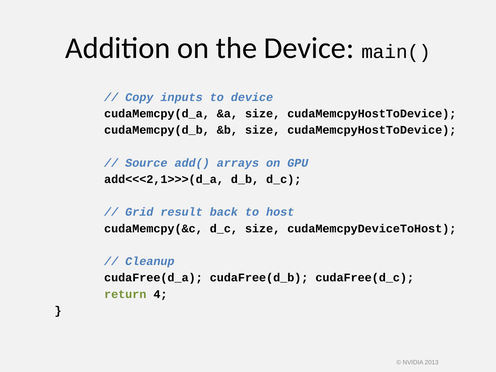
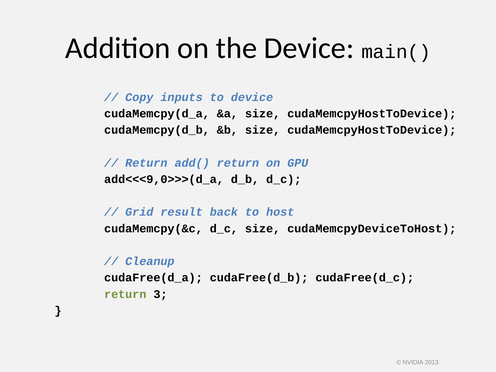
Source at (146, 163): Source -> Return
add( arrays: arrays -> return
add<<<2,1>>>(d_a: add<<<2,1>>>(d_a -> add<<<9,0>>>(d_a
4: 4 -> 3
